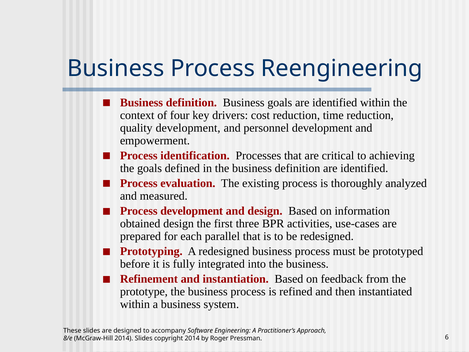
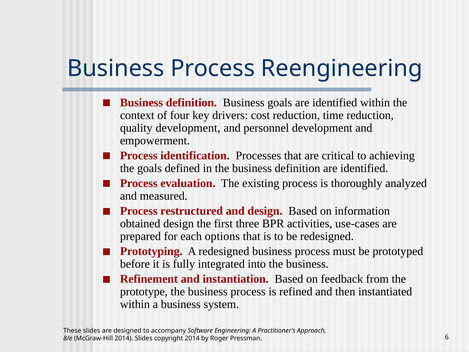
Process development: development -> restructured
parallel: parallel -> options
